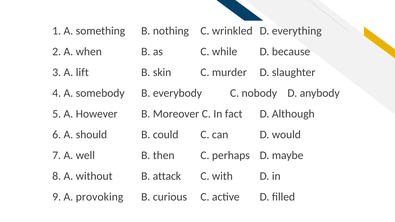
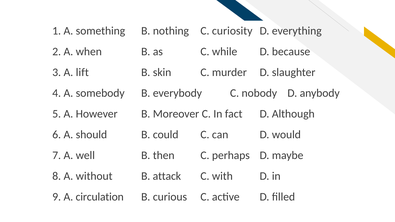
wrinkled: wrinkled -> curiosity
provoking: provoking -> circulation
